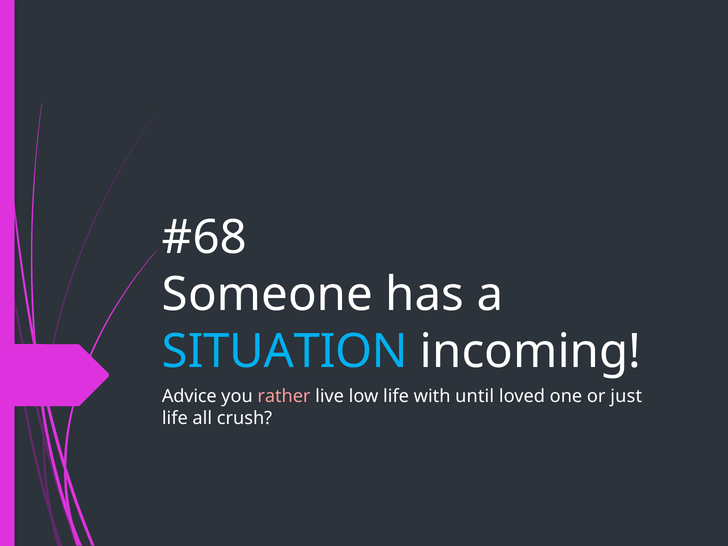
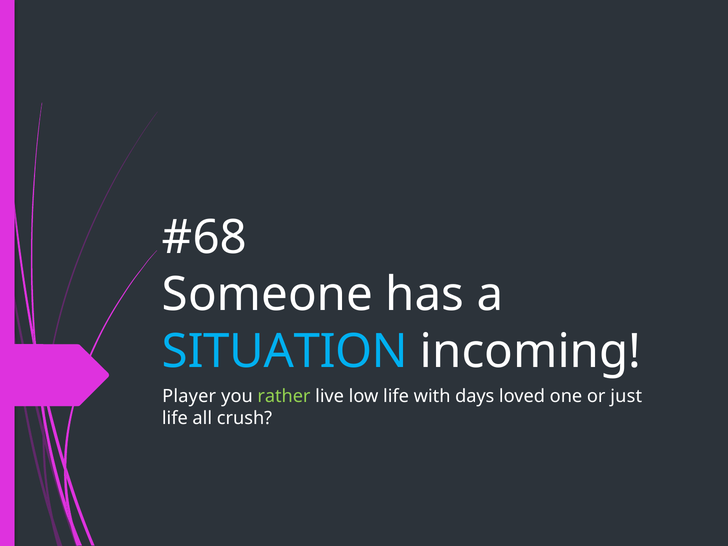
Advice: Advice -> Player
rather colour: pink -> light green
until: until -> days
